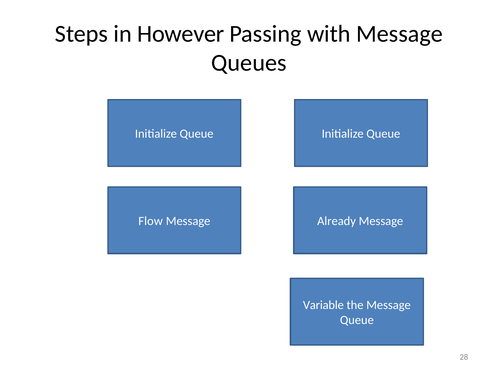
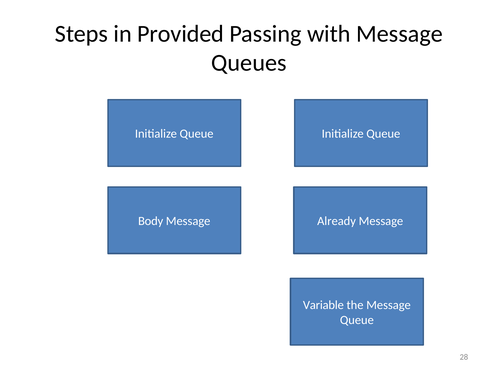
However: However -> Provided
Flow: Flow -> Body
